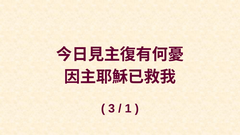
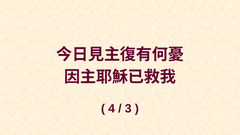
3: 3 -> 4
1: 1 -> 3
